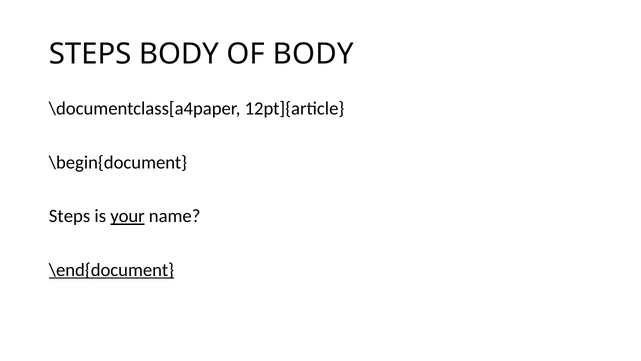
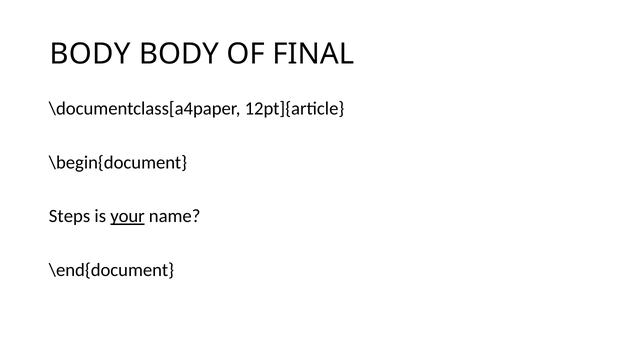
STEPS at (90, 54): STEPS -> BODY
OF BODY: BODY -> FINAL
\end{document underline: present -> none
